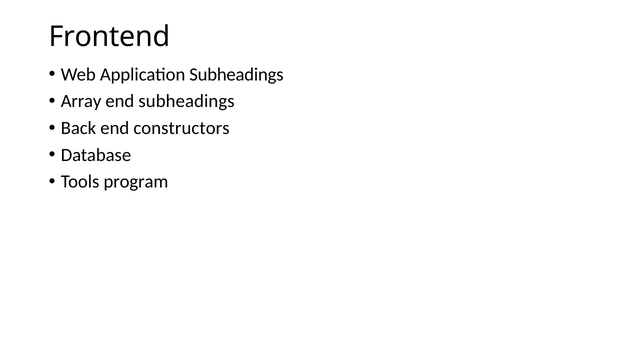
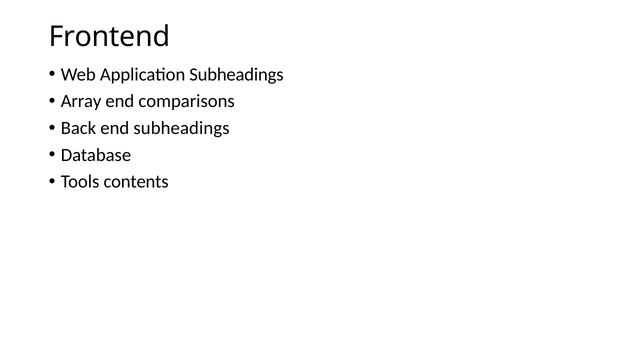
end subheadings: subheadings -> comparisons
end constructors: constructors -> subheadings
program: program -> contents
